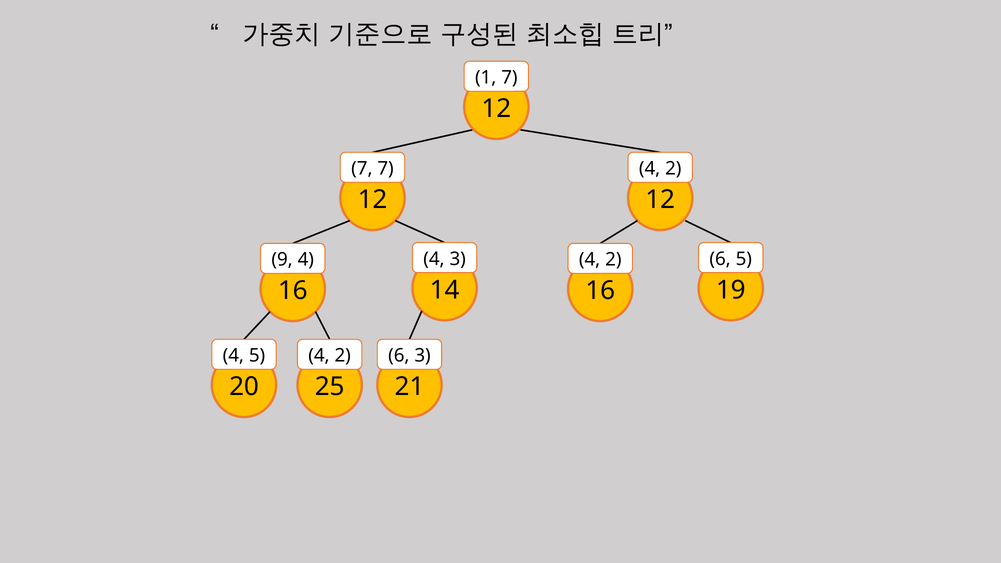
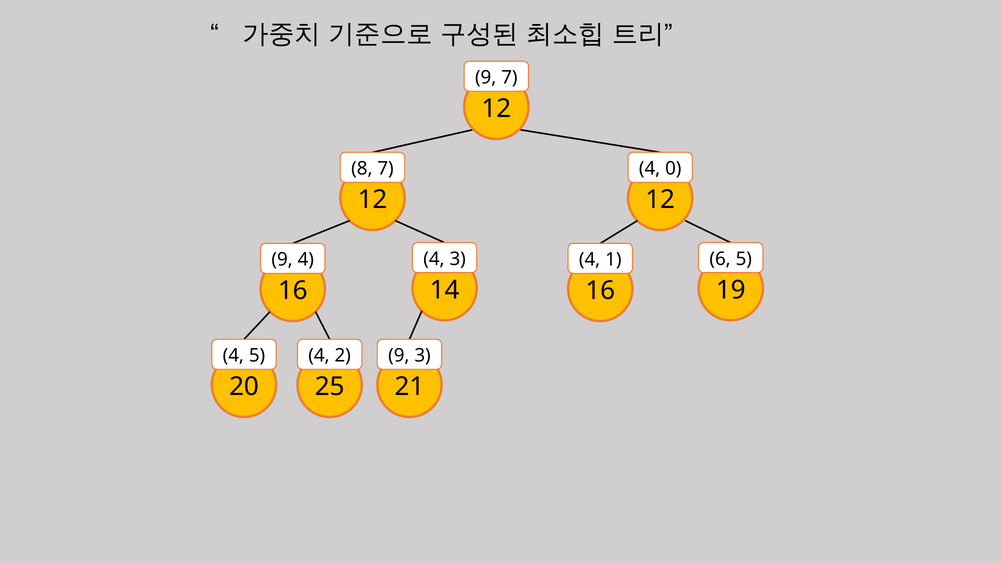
1 at (486, 78): 1 -> 9
7 at (362, 169): 7 -> 8
2 at (673, 169): 2 -> 0
2 at (613, 260): 2 -> 1
6 at (399, 356): 6 -> 9
